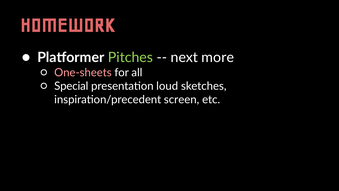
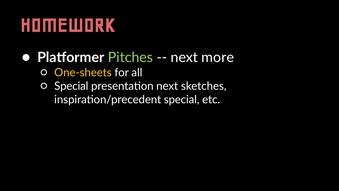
One-sheets colour: pink -> yellow
presentation loud: loud -> next
inspiration/precedent screen: screen -> special
